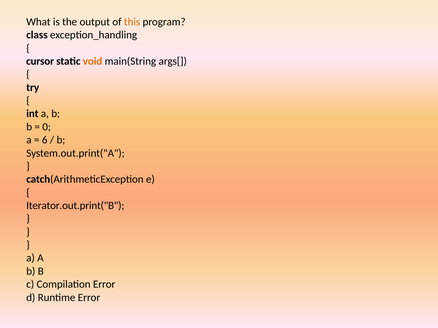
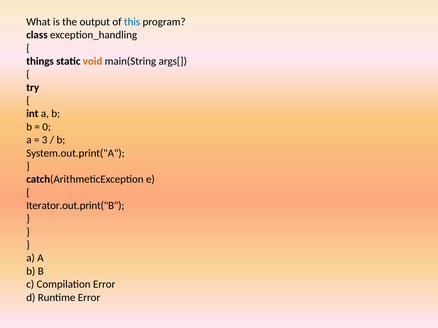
this colour: orange -> blue
cursor: cursor -> things
6: 6 -> 3
